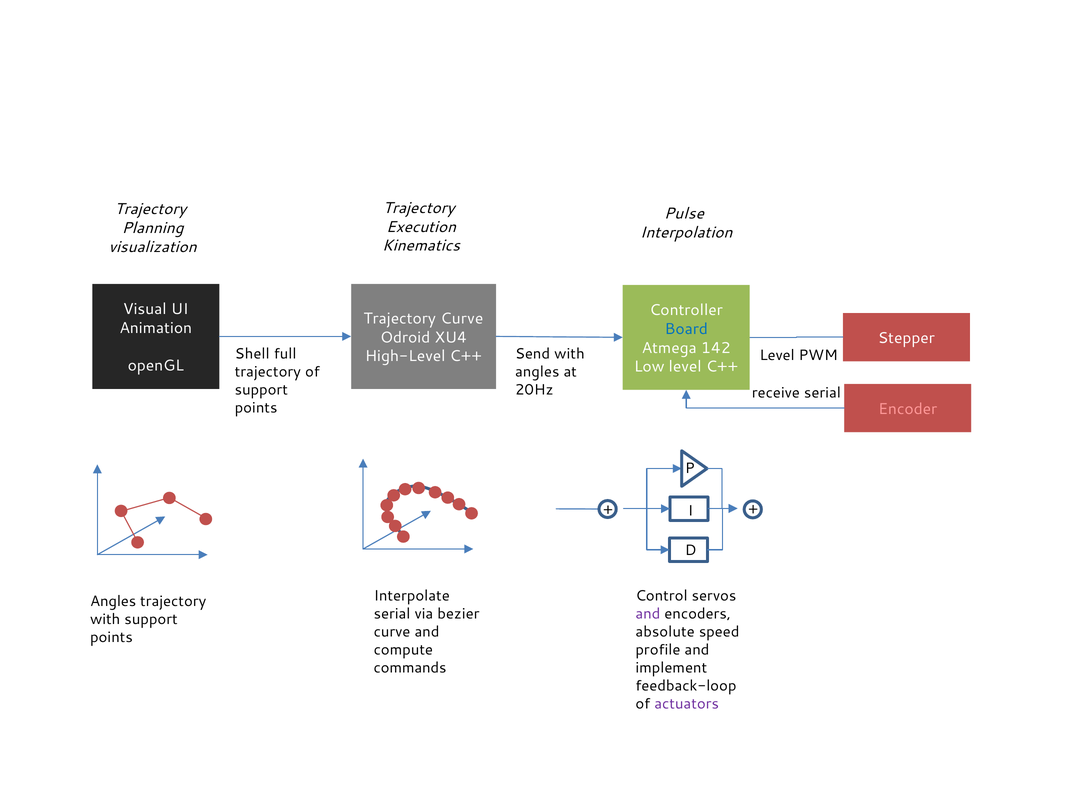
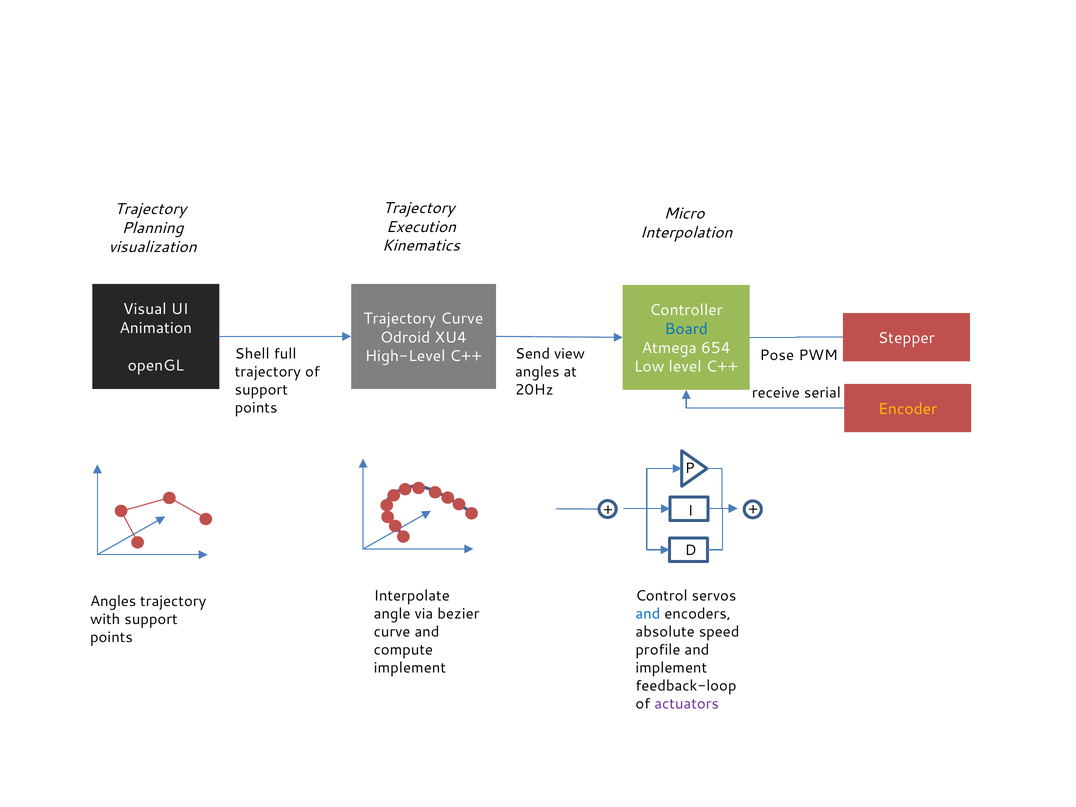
Pulse: Pulse -> Micro
142: 142 -> 654
Send with: with -> view
Level at (777, 355): Level -> Pose
Encoder colour: pink -> yellow
serial at (392, 614): serial -> angle
and at (648, 614) colour: purple -> blue
commands at (410, 668): commands -> implement
